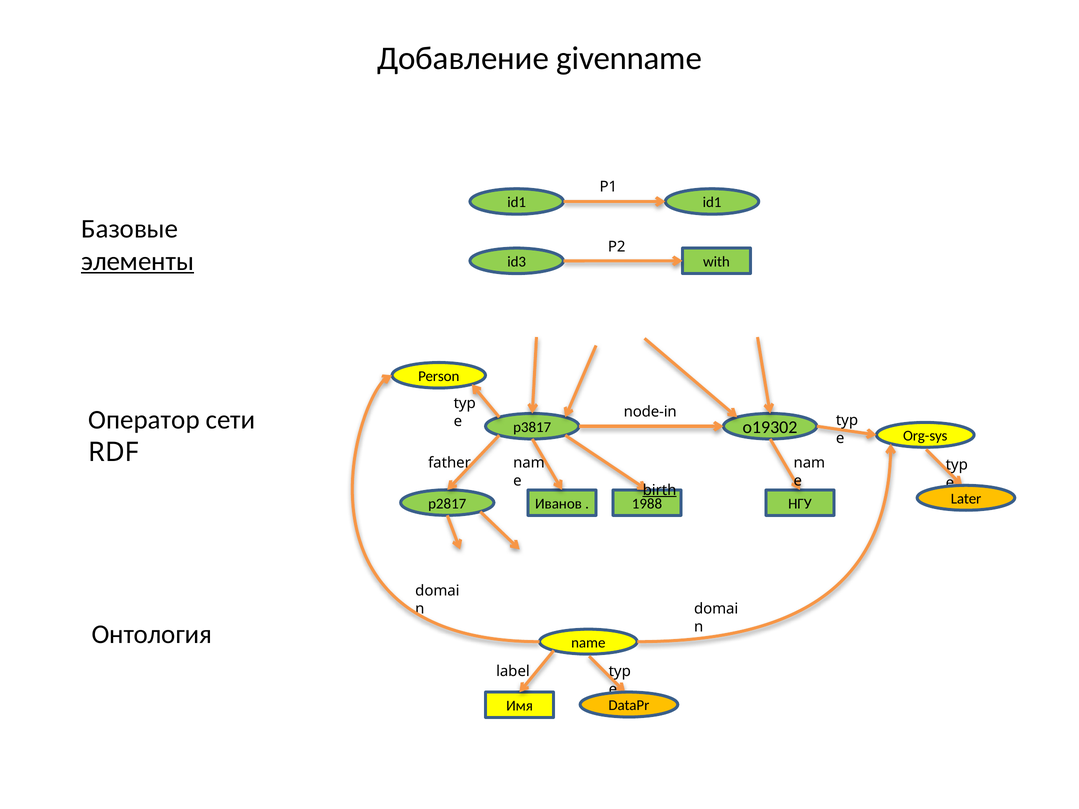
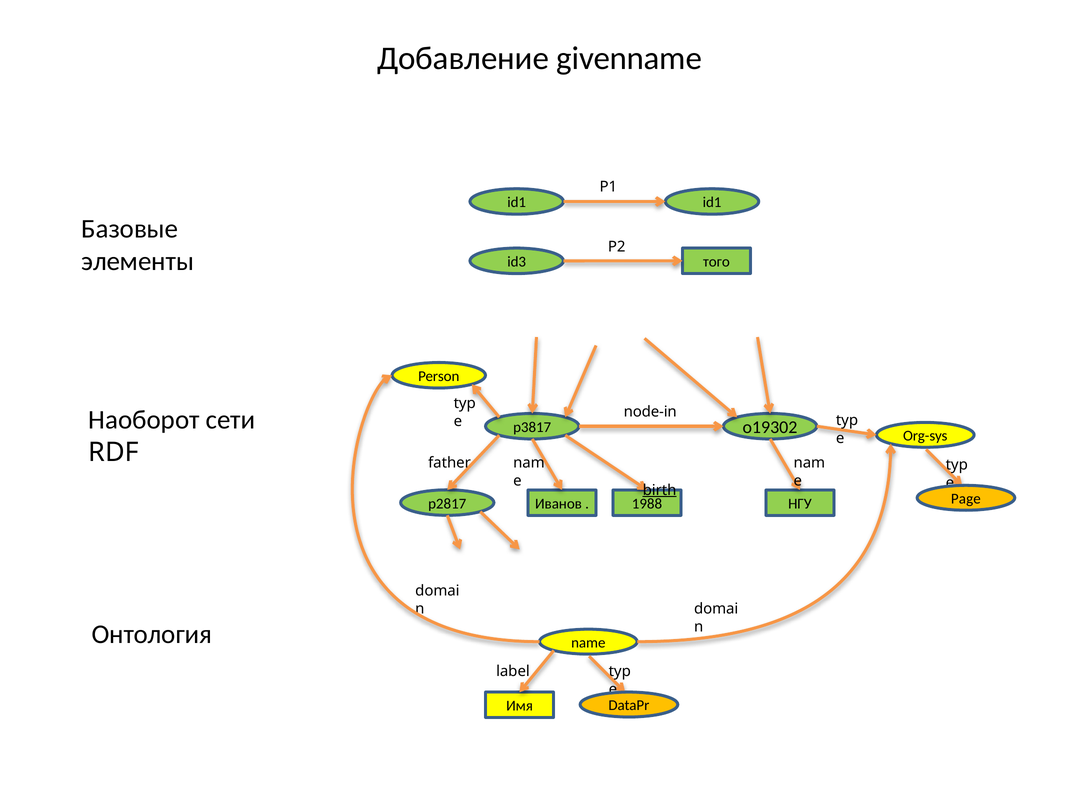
элементы underline: present -> none
with: with -> того
Оператор: Оператор -> Наоборот
Later: Later -> Page
